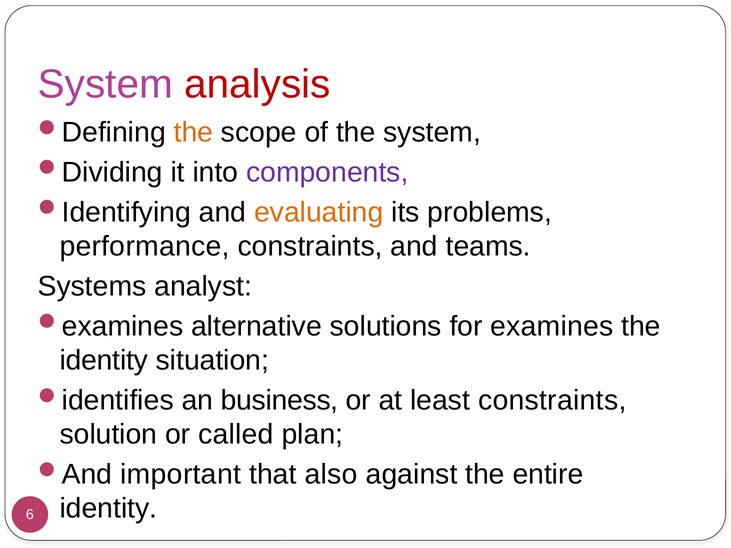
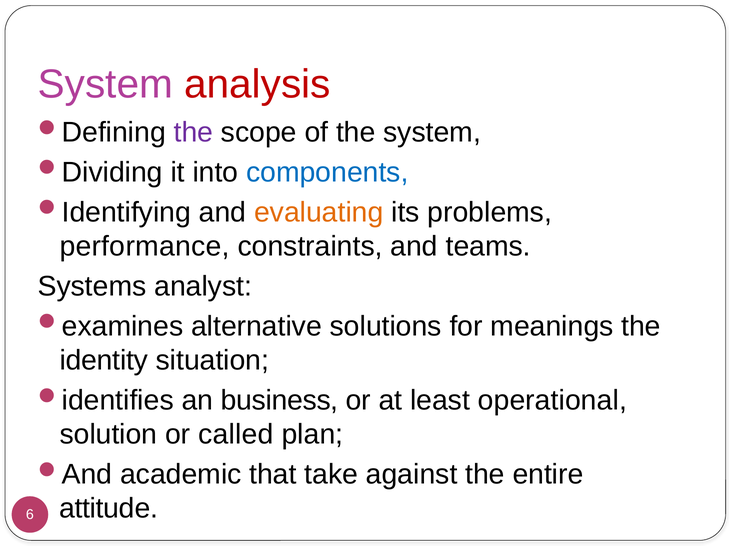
the at (193, 132) colour: orange -> purple
components colour: purple -> blue
examines: examines -> meanings
least constraints: constraints -> operational
important: important -> academic
also: also -> take
identity at (108, 509): identity -> attitude
